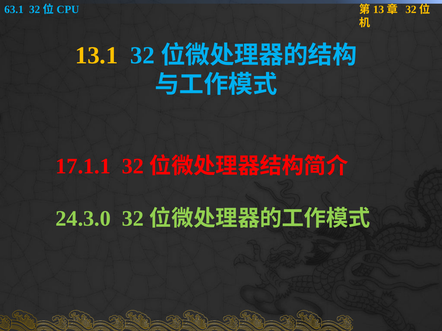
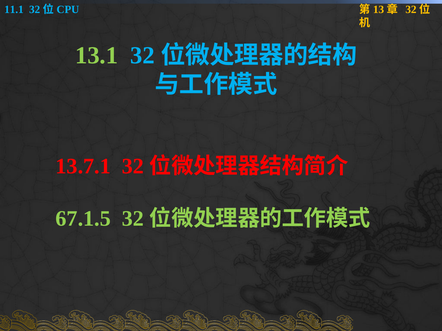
63.1: 63.1 -> 11.1
13.1 colour: yellow -> light green
17.1.1: 17.1.1 -> 13.7.1
24.3.0: 24.3.0 -> 67.1.5
